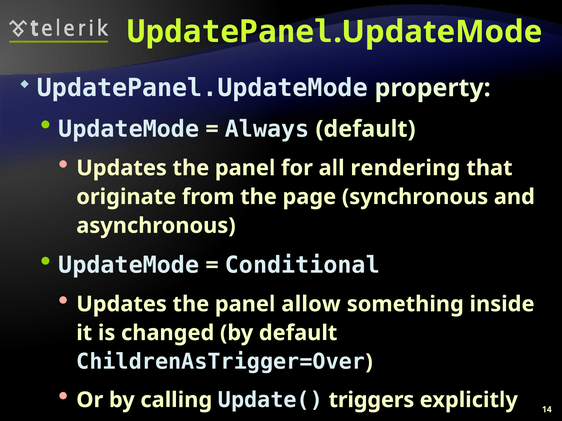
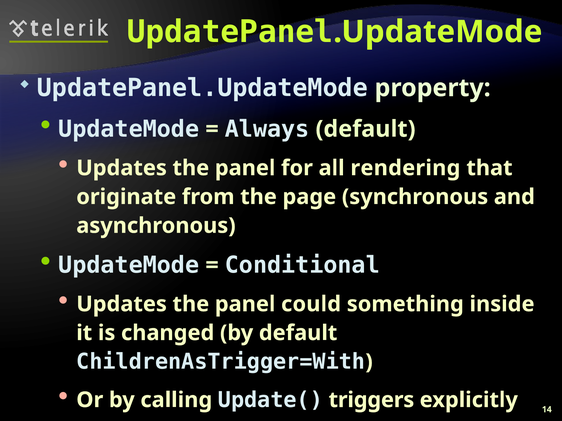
allow: allow -> could
ChildrenAsTrigger=Over: ChildrenAsTrigger=Over -> ChildrenAsTrigger=With
